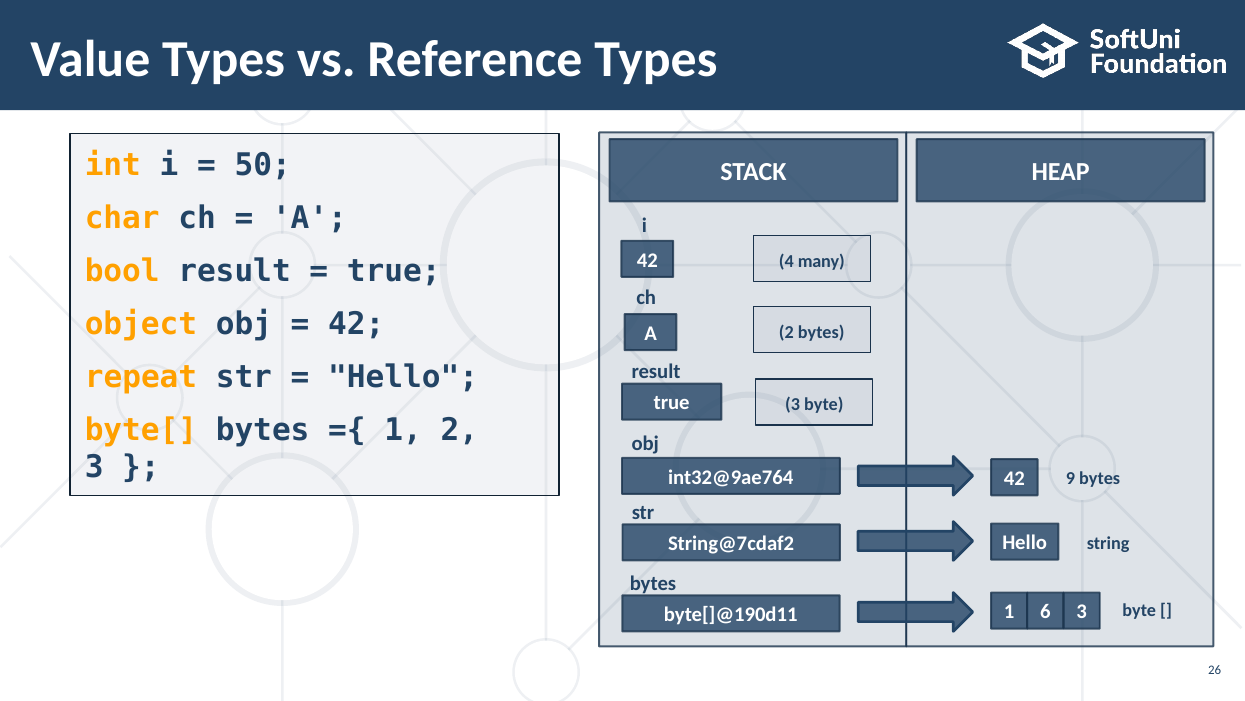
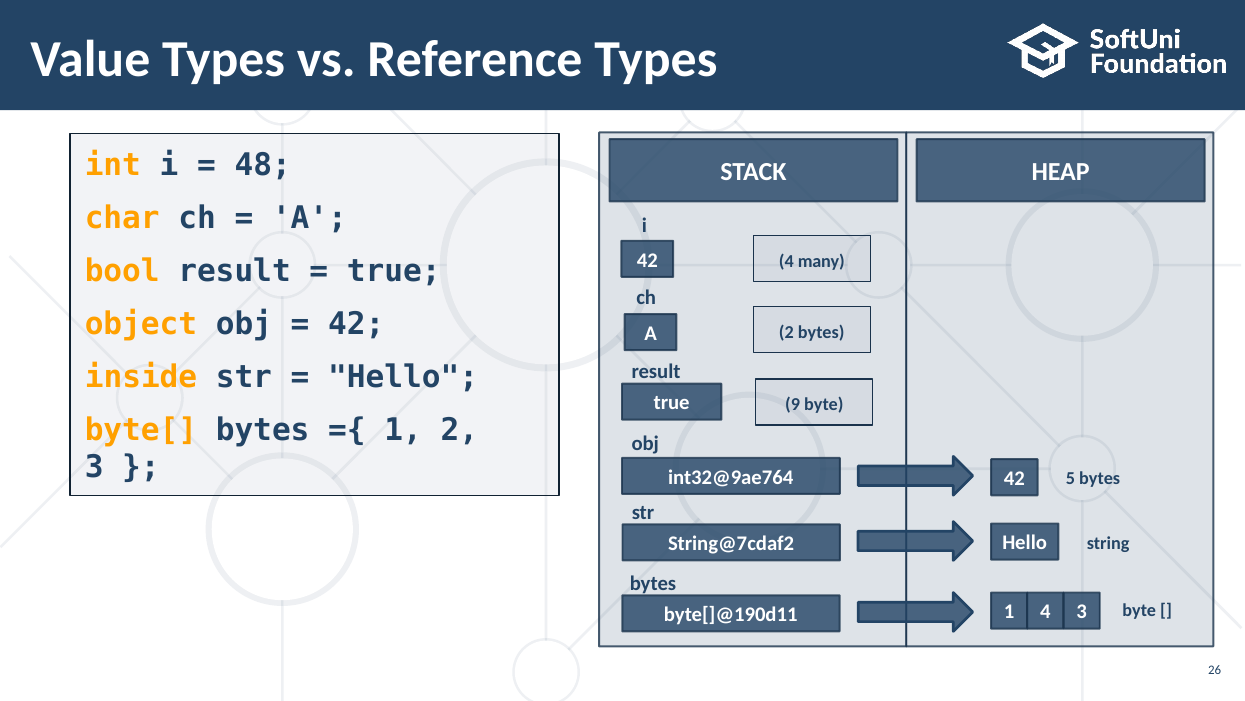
50: 50 -> 48
repeat: repeat -> inside
true 3: 3 -> 9
9: 9 -> 5
1 6: 6 -> 4
